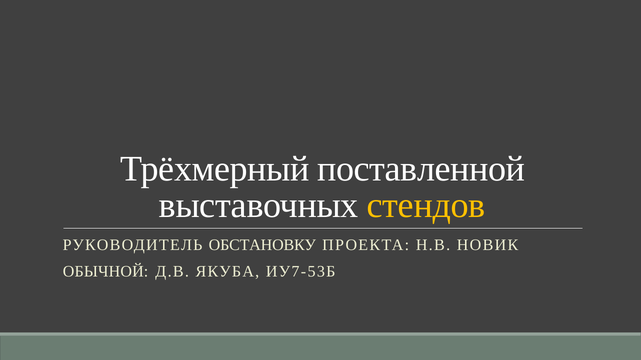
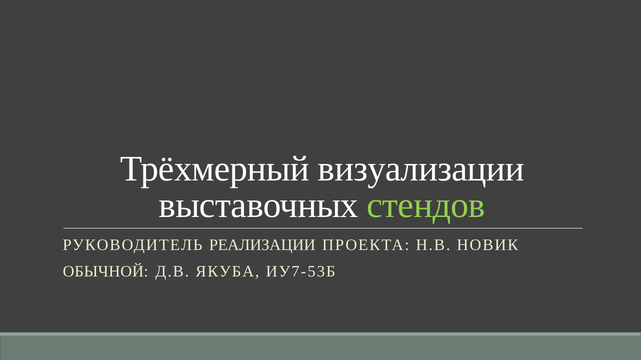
поставленной: поставленной -> визуализации
стендов colour: yellow -> light green
ОБСТАНОВКУ: ОБСТАНОВКУ -> РЕАЛИЗАЦИИ
